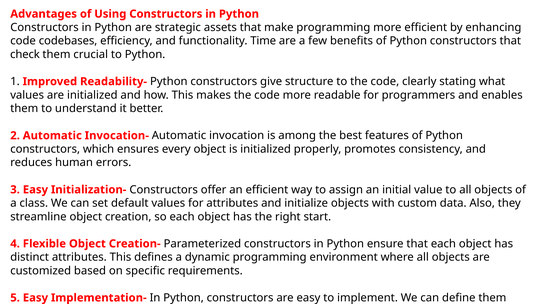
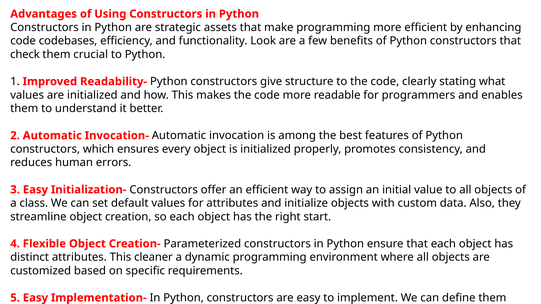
Time: Time -> Look
defines: defines -> cleaner
